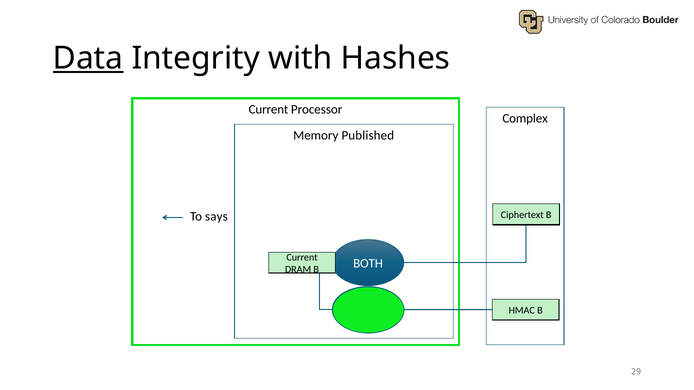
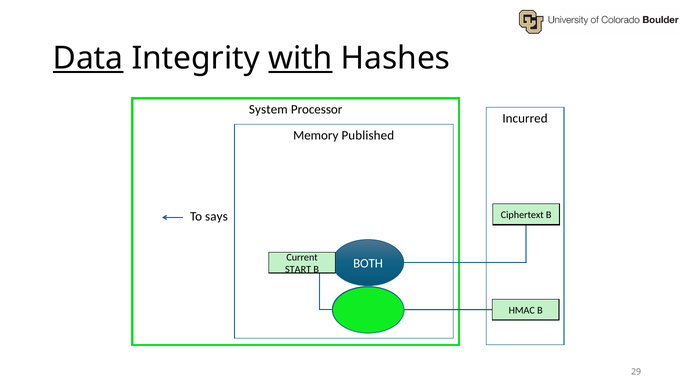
with underline: none -> present
Current at (268, 110): Current -> System
Complex: Complex -> Incurred
DRAM: DRAM -> START
